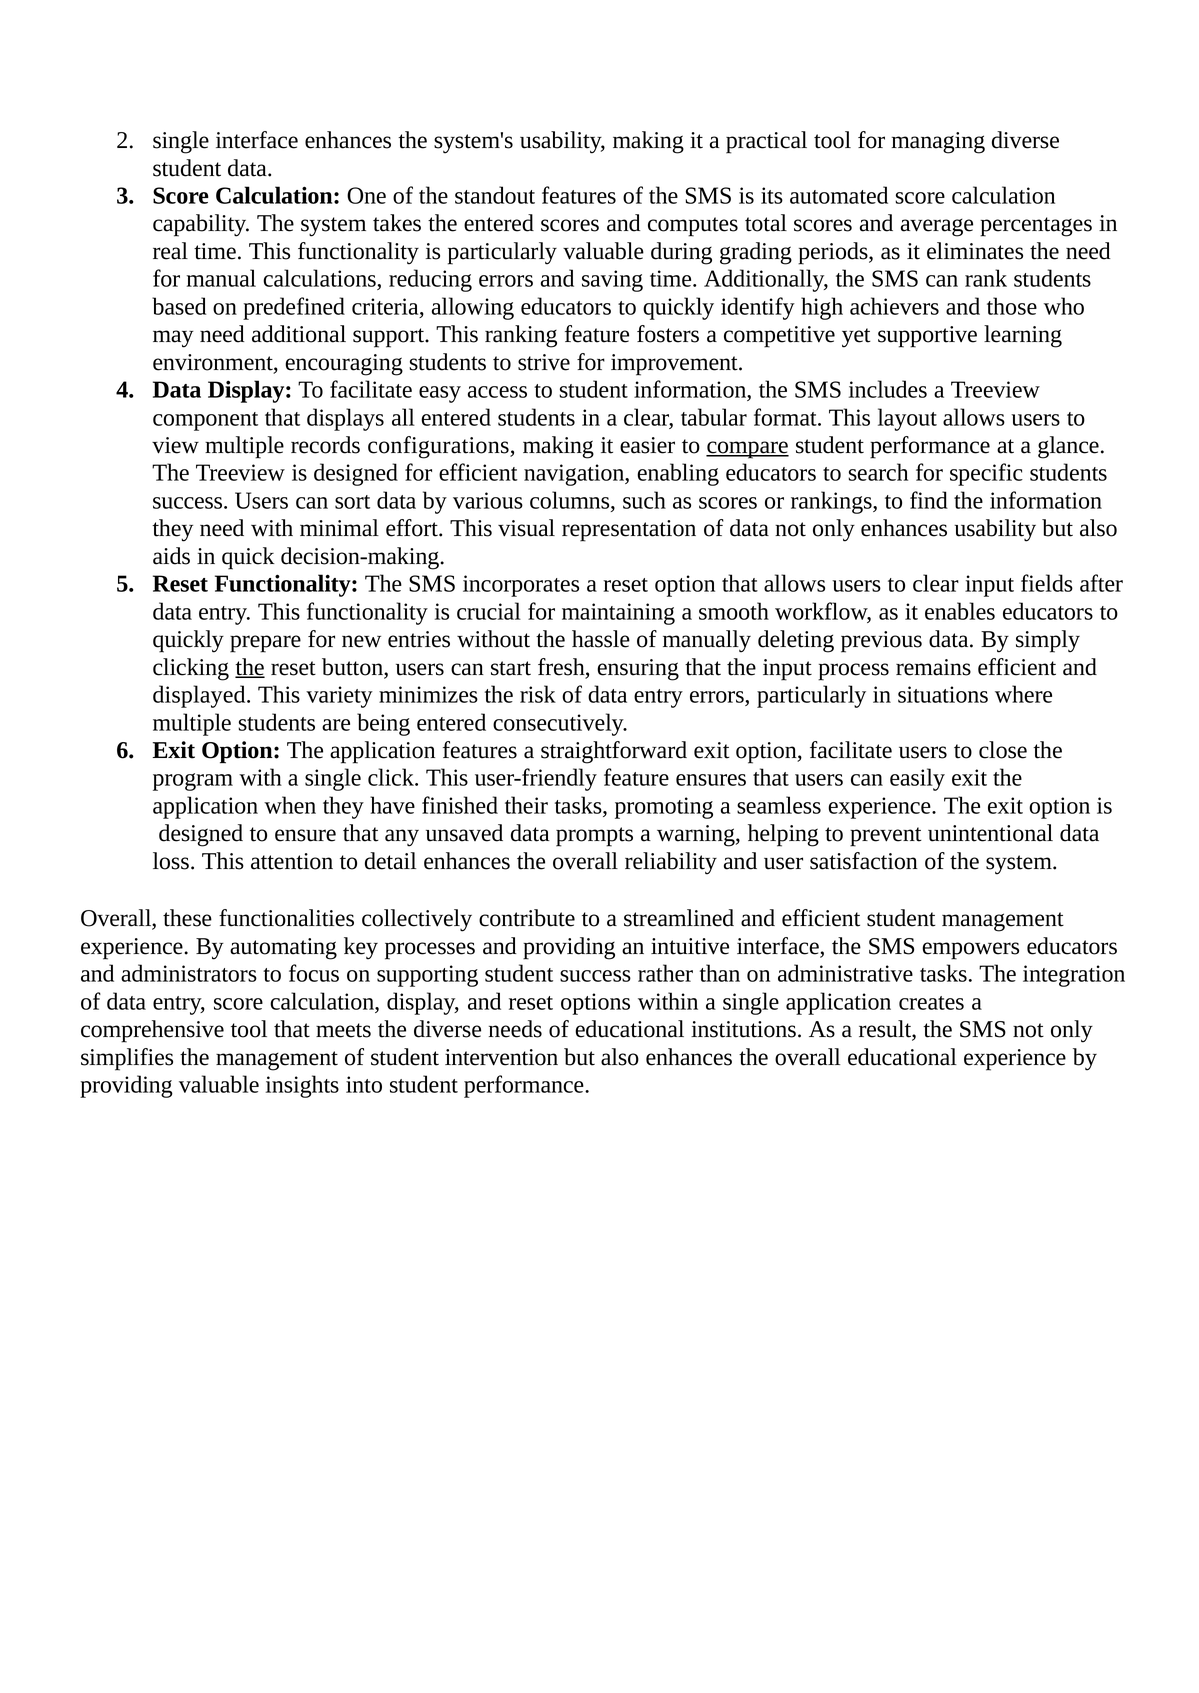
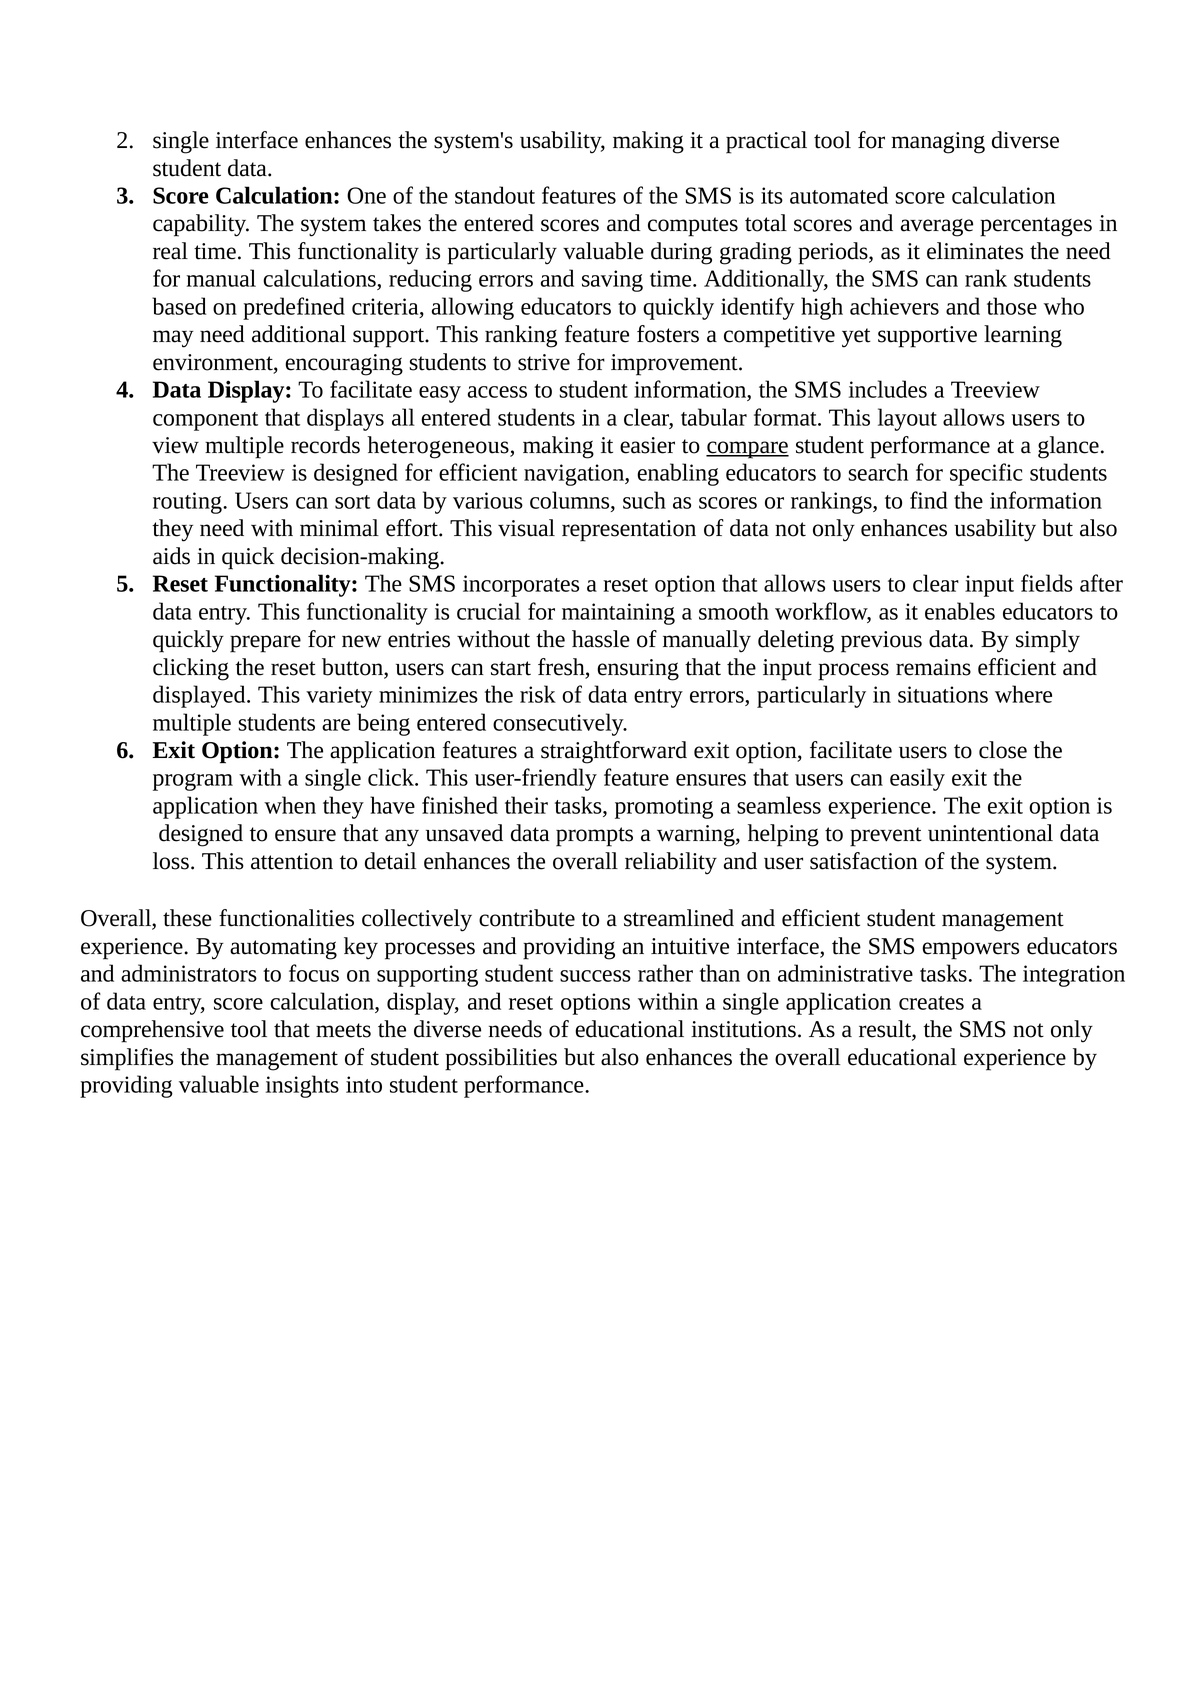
configurations: configurations -> heterogeneous
success at (190, 501): success -> routing
the at (250, 667) underline: present -> none
intervention: intervention -> possibilities
